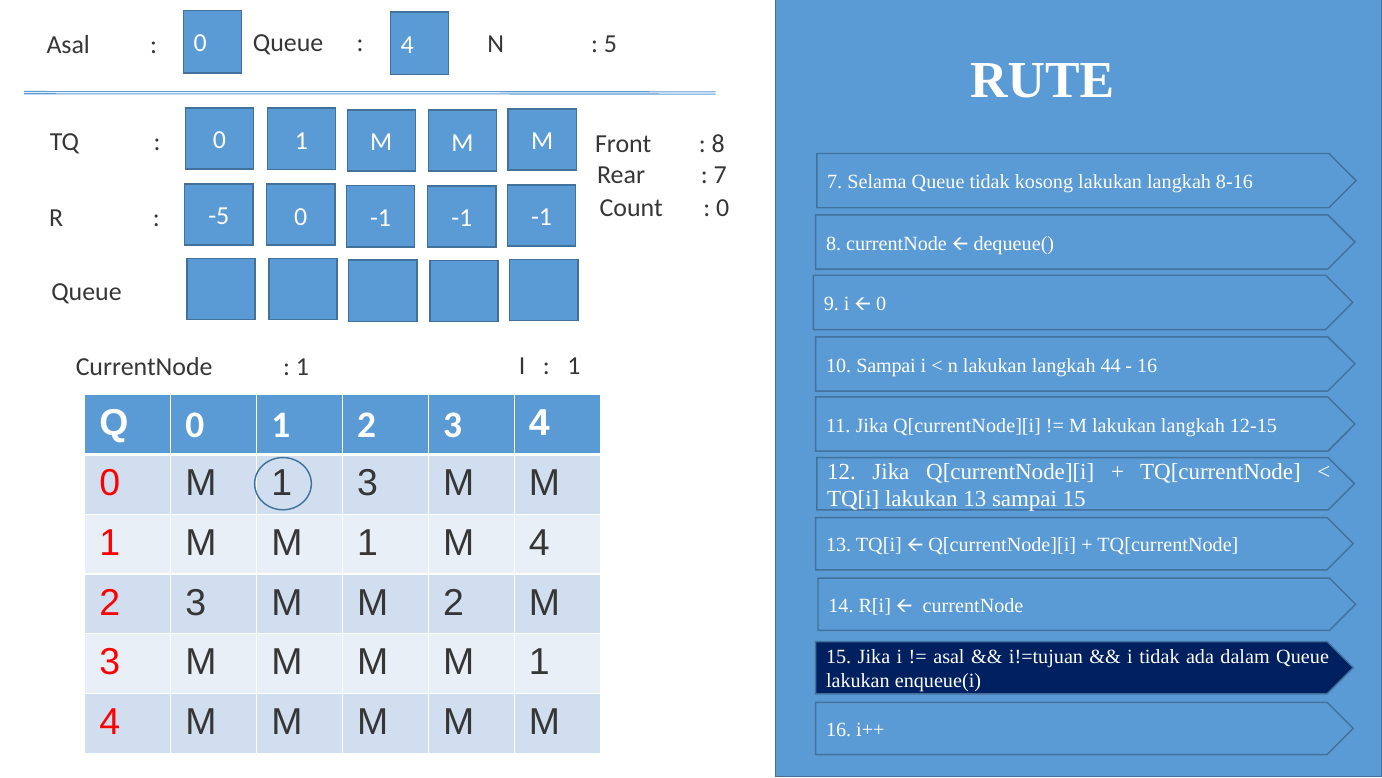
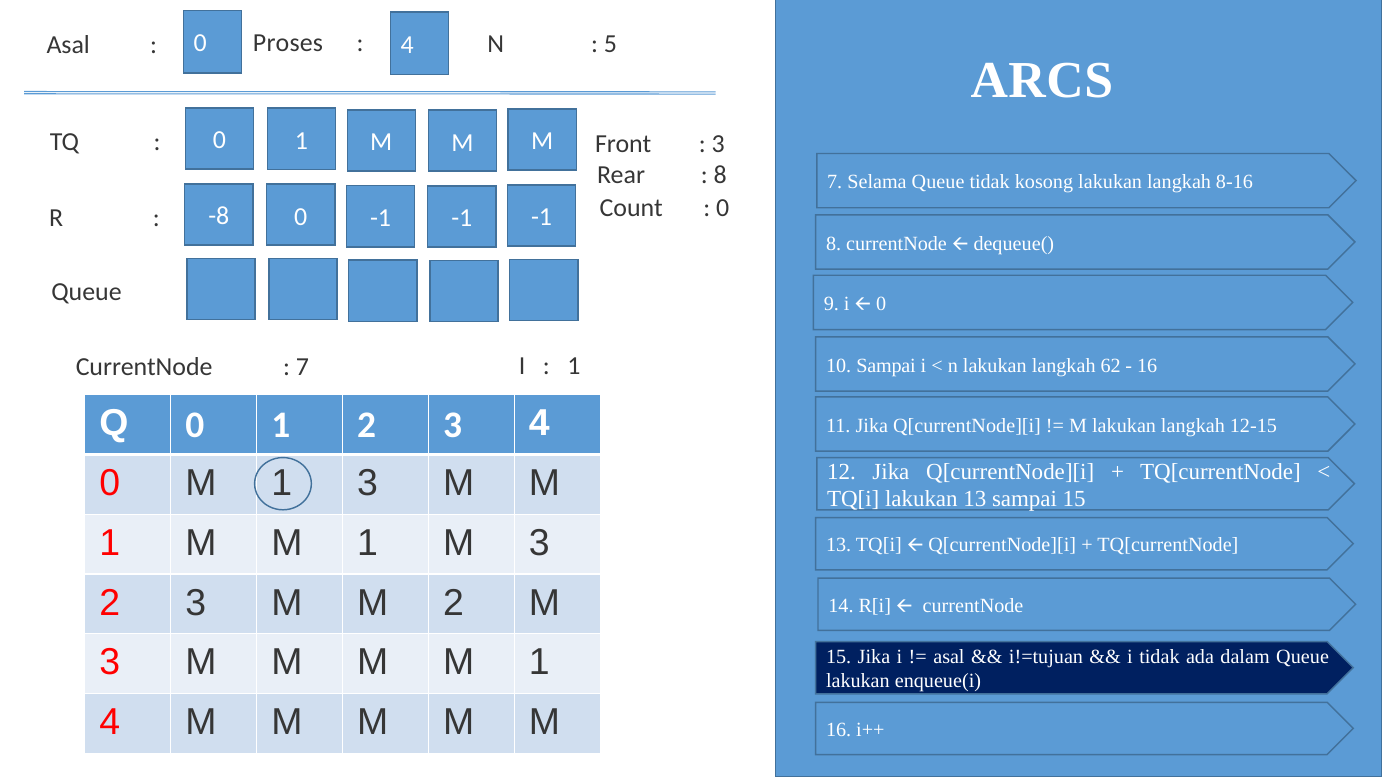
Queue at (288, 43): Queue -> Proses
RUTE: RUTE -> ARCS
8 at (718, 144): 8 -> 3
7 at (720, 174): 7 -> 8
-5: -5 -> -8
1 at (302, 366): 1 -> 7
44: 44 -> 62
1 M 4: 4 -> 3
